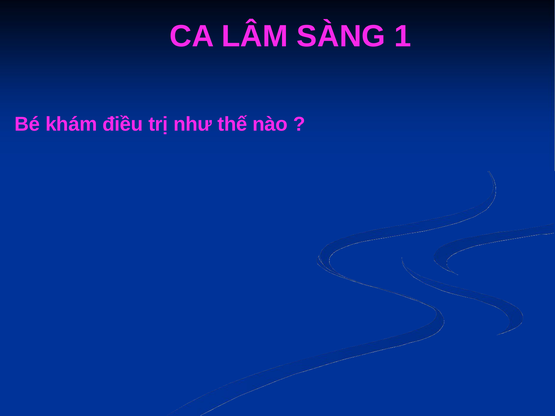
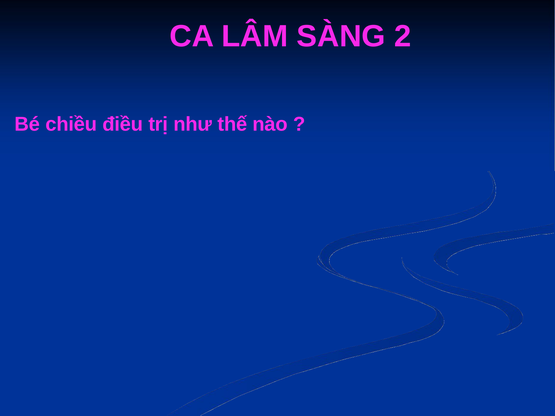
1: 1 -> 2
khám: khám -> chiều
